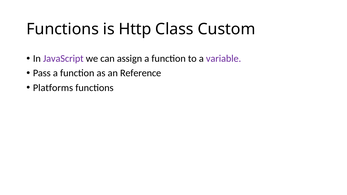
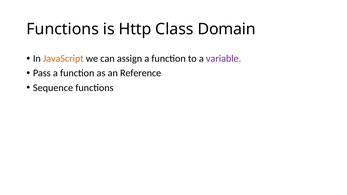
Custom: Custom -> Domain
JavaScript colour: purple -> orange
Platforms: Platforms -> Sequence
